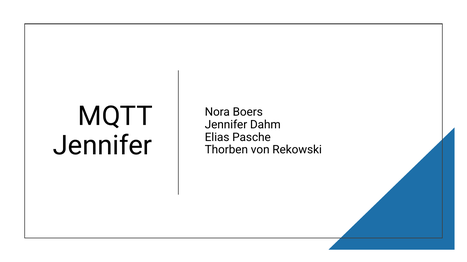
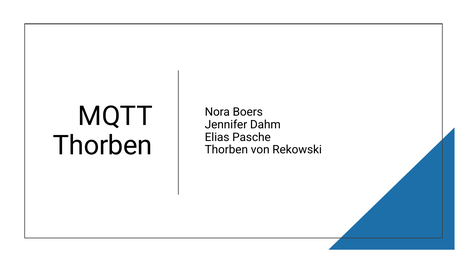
Jennifer at (103, 146): Jennifer -> Thorben
